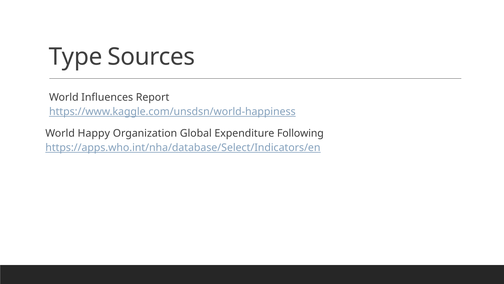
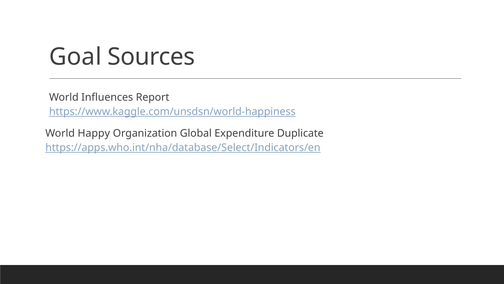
Type: Type -> Goal
Following: Following -> Duplicate
